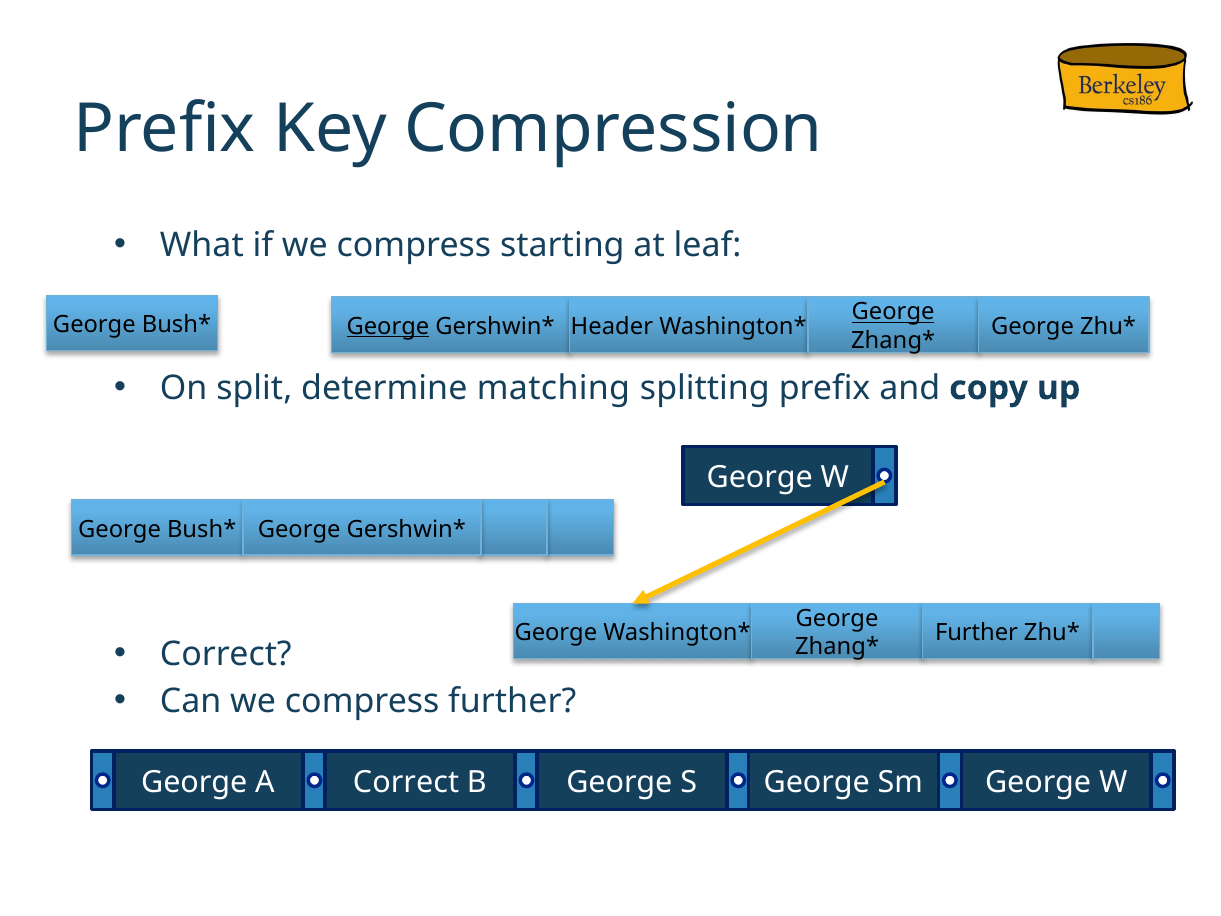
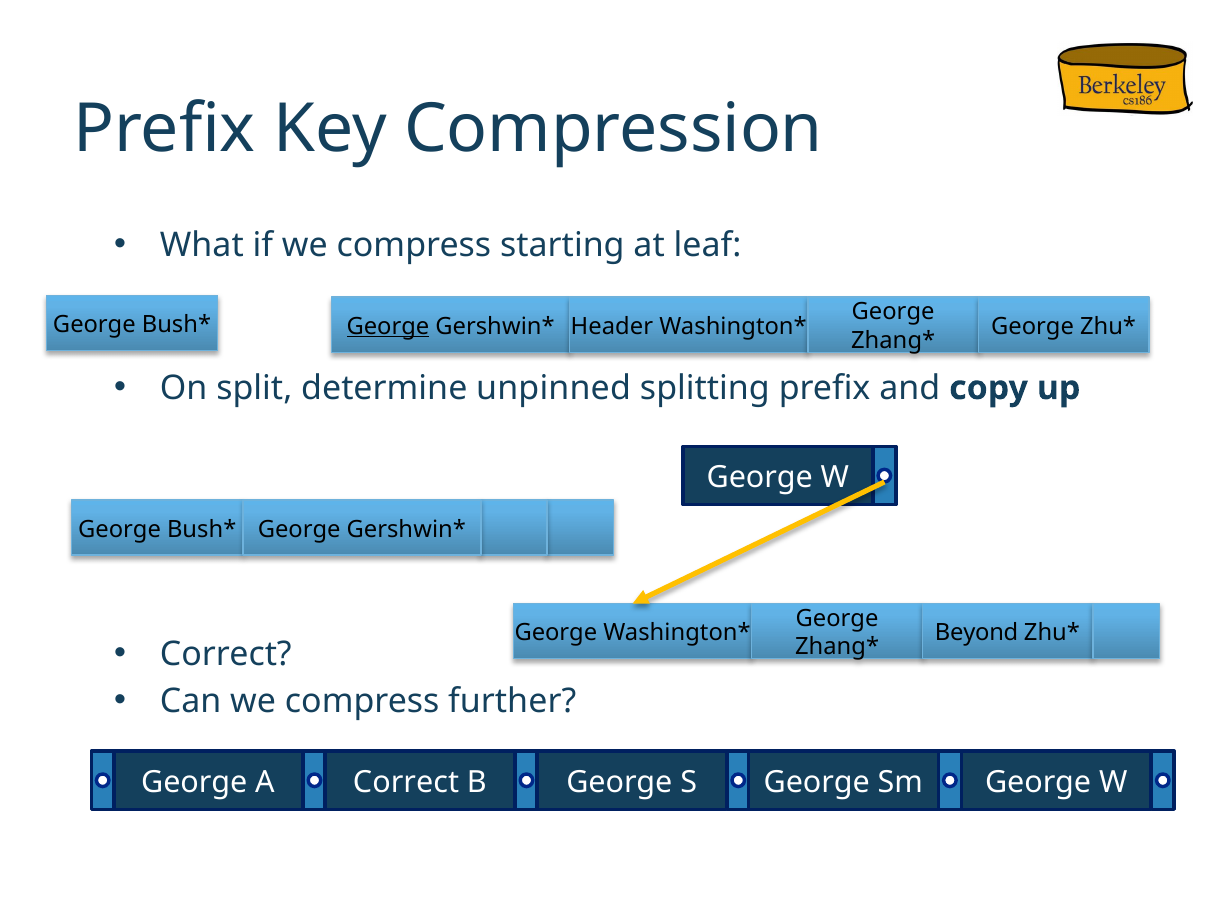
George at (893, 312) underline: present -> none
matching: matching -> unpinned
Further at (977, 633): Further -> Beyond
